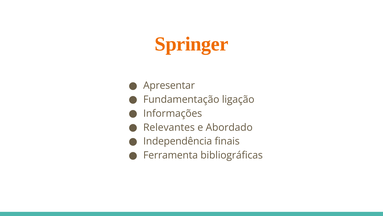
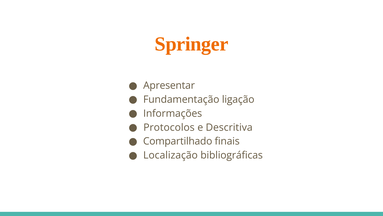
Relevantes: Relevantes -> Protocolos
Abordado: Abordado -> Descritiva
Independência: Independência -> Compartilhado
Ferramenta: Ferramenta -> Localização
